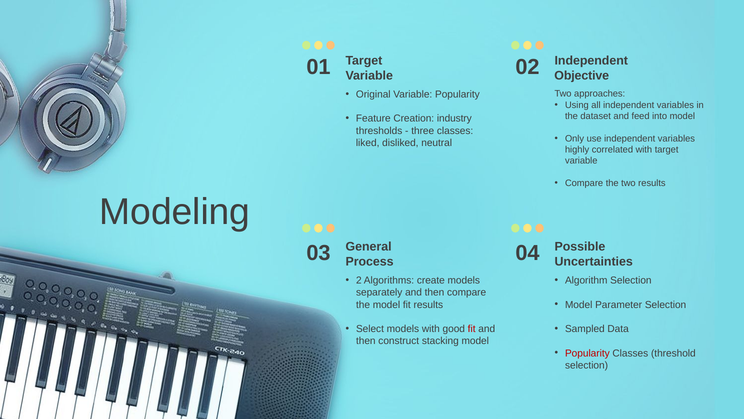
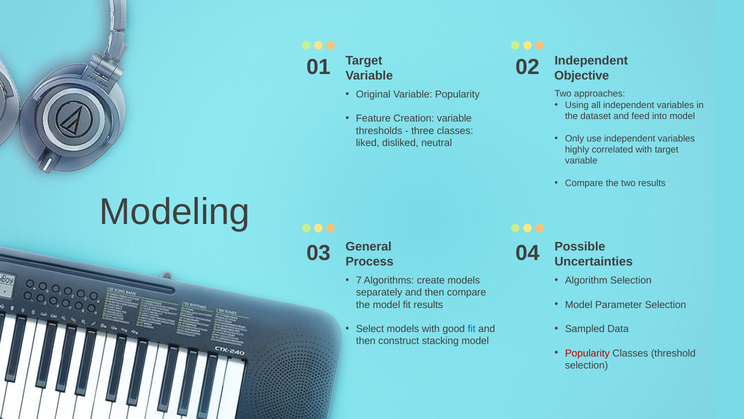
Creation industry: industry -> variable
2: 2 -> 7
fit at (472, 329) colour: red -> blue
